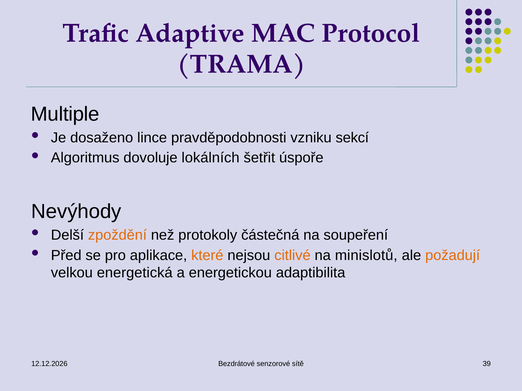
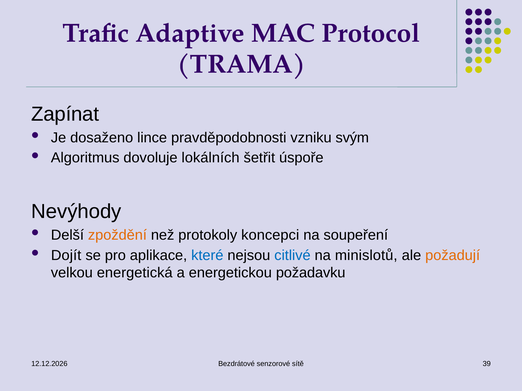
Multiple: Multiple -> Zapínat
sekcí: sekcí -> svým
částečná: částečná -> koncepci
Před: Před -> Dojít
které colour: orange -> blue
citlivé colour: orange -> blue
adaptibilita: adaptibilita -> požadavku
